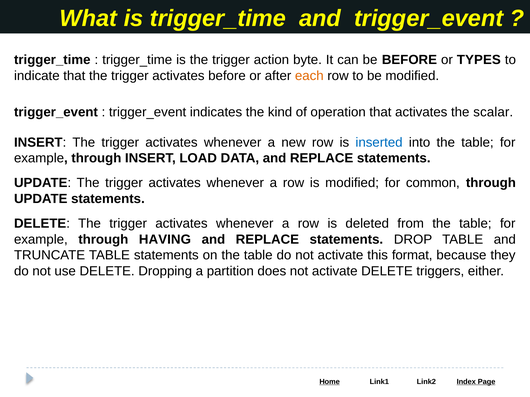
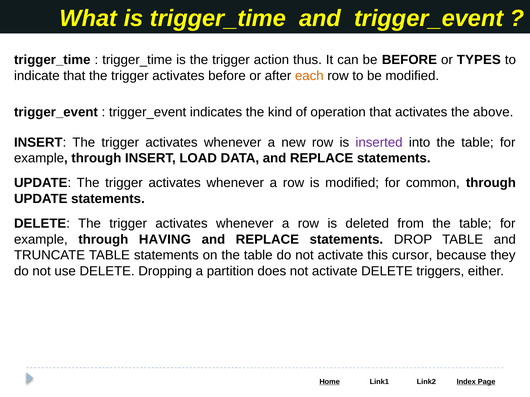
byte: byte -> thus
scalar: scalar -> above
inserted colour: blue -> purple
format: format -> cursor
